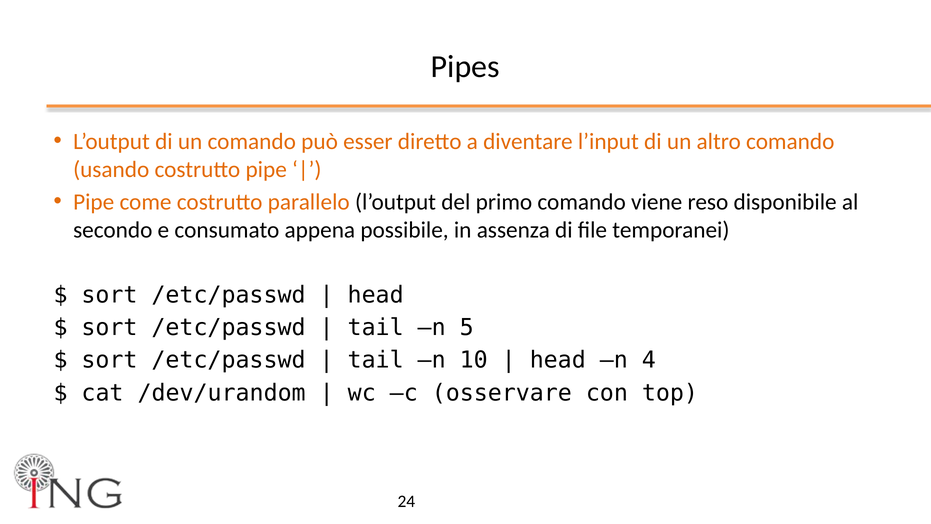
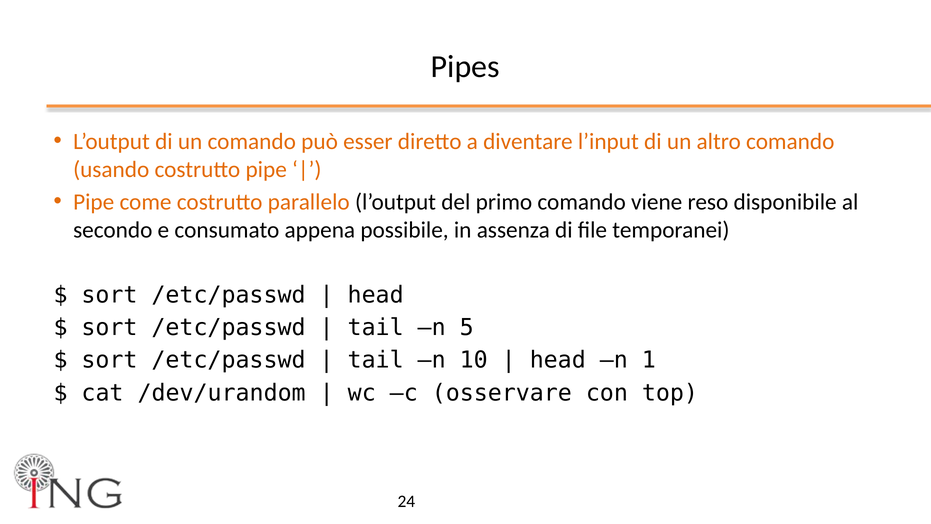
4: 4 -> 1
